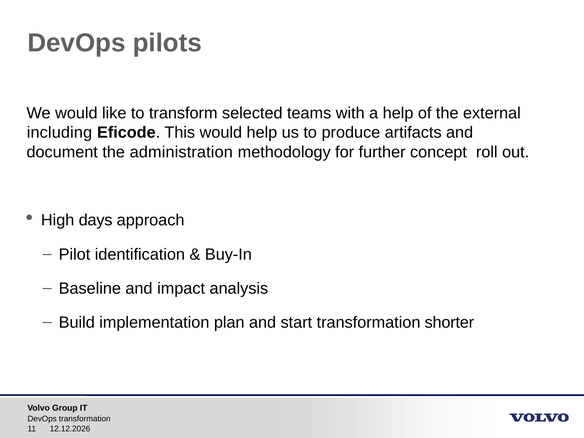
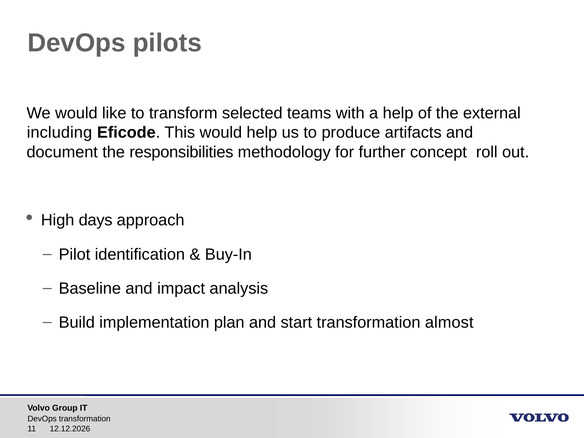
administration: administration -> responsibilities
shorter: shorter -> almost
